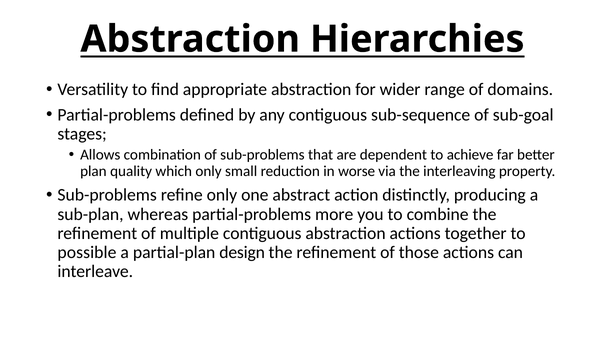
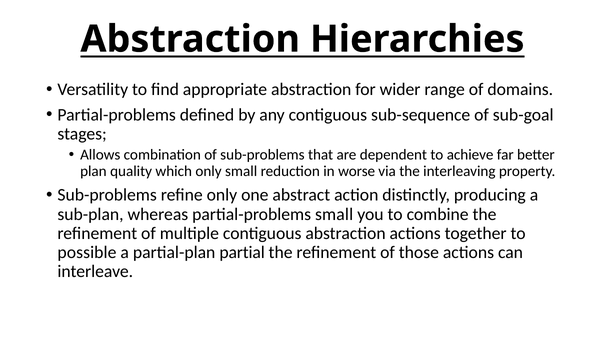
partial-problems more: more -> small
design: design -> partial
